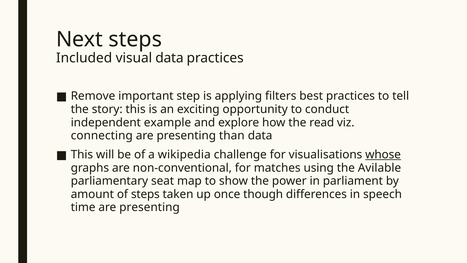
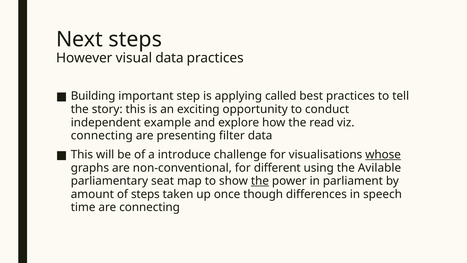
Included: Included -> However
Remove: Remove -> Building
filters: filters -> called
than: than -> filter
wikipedia: wikipedia -> introduce
matches: matches -> different
the at (260, 181) underline: none -> present
time are presenting: presenting -> connecting
